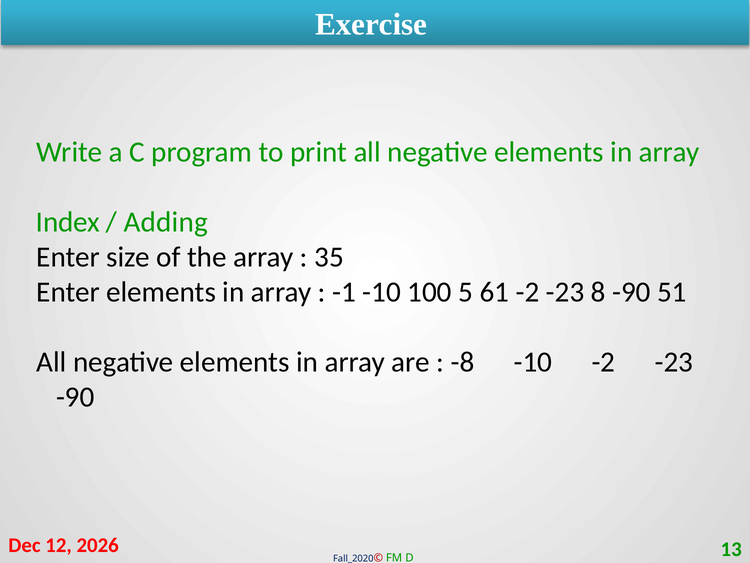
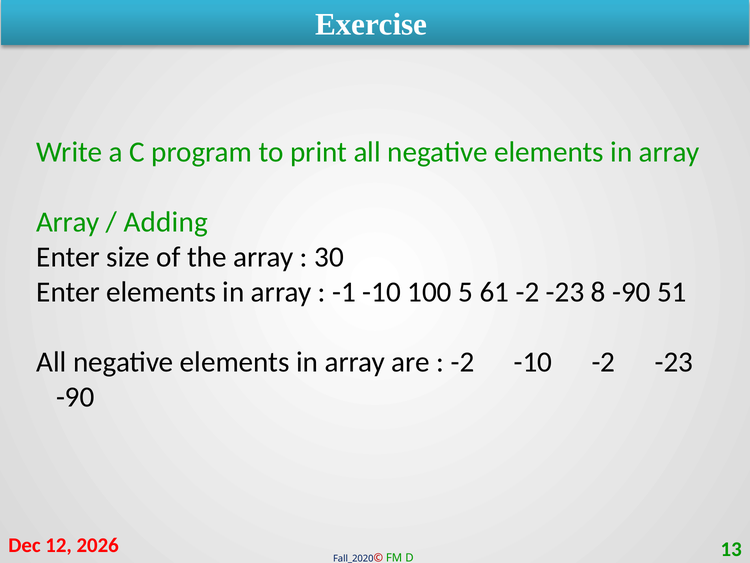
Index at (68, 222): Index -> Array
35: 35 -> 30
-8 at (462, 362): -8 -> -2
